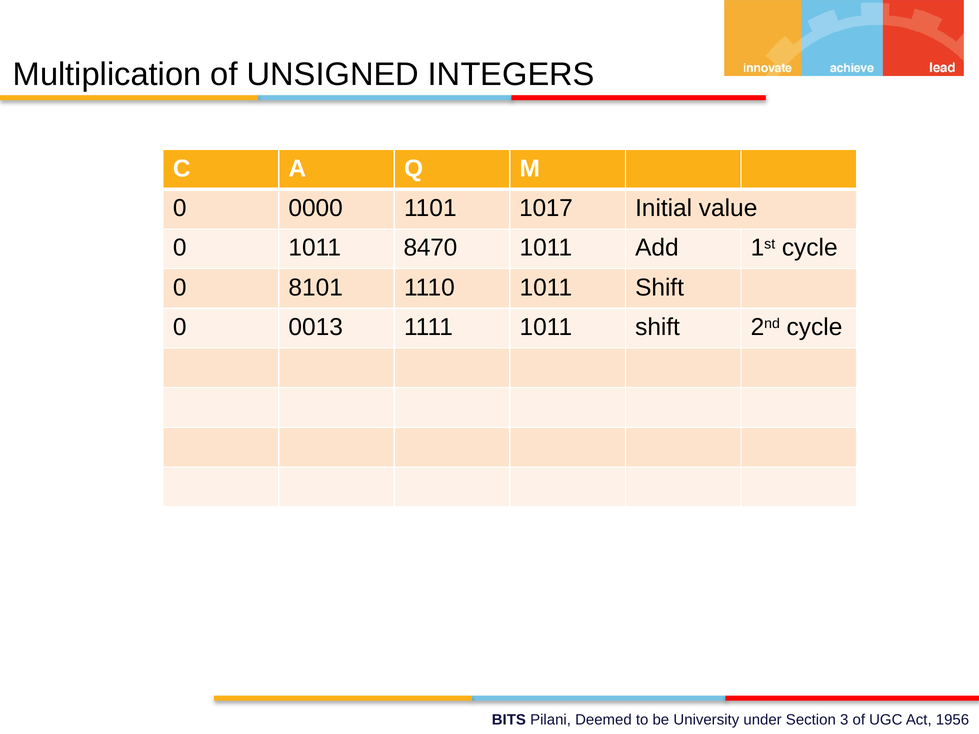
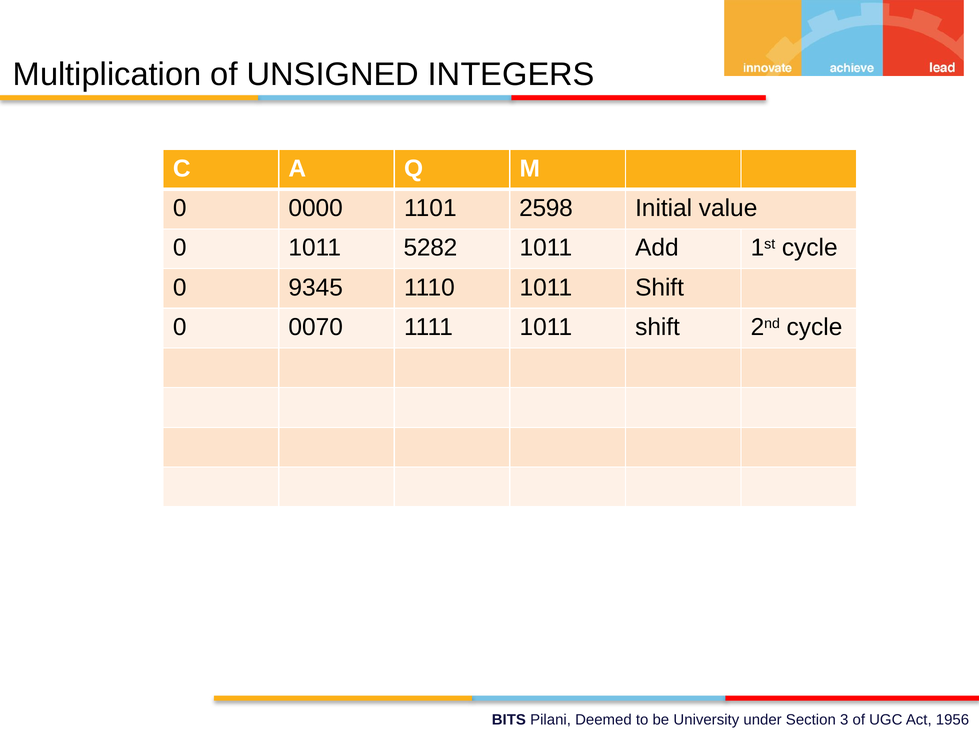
1017: 1017 -> 2598
8470: 8470 -> 5282
8101: 8101 -> 9345
0013: 0013 -> 0070
